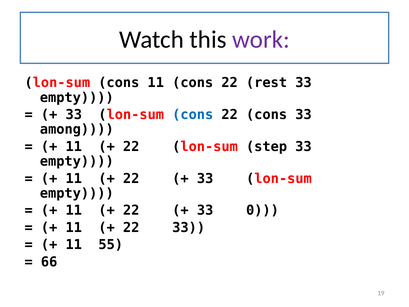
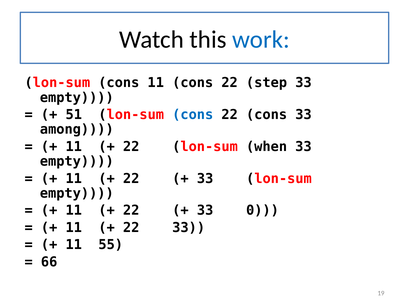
work colour: purple -> blue
rest: rest -> step
33 at (74, 115): 33 -> 51
step: step -> when
